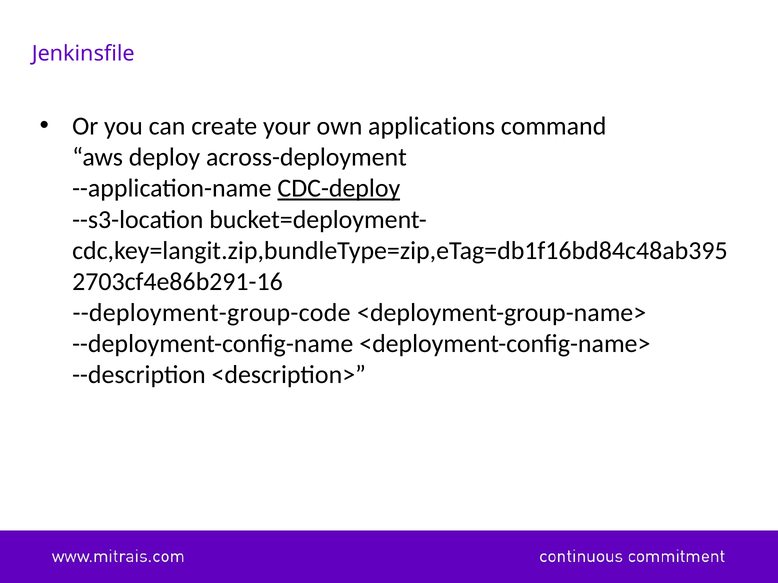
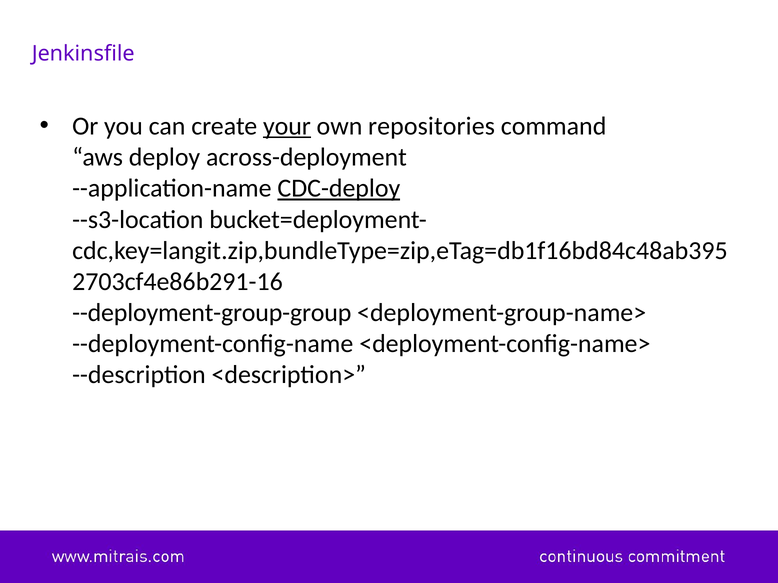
your underline: none -> present
applications: applications -> repositories
--deployment-group-code: --deployment-group-code -> --deployment-group-group
